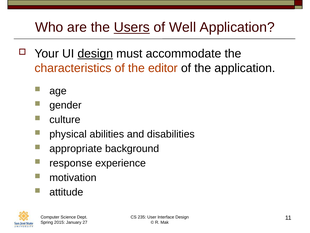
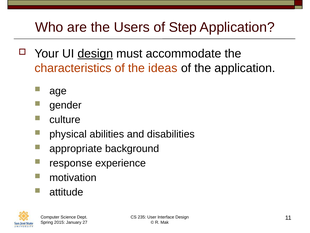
Users underline: present -> none
Well: Well -> Step
editor: editor -> ideas
